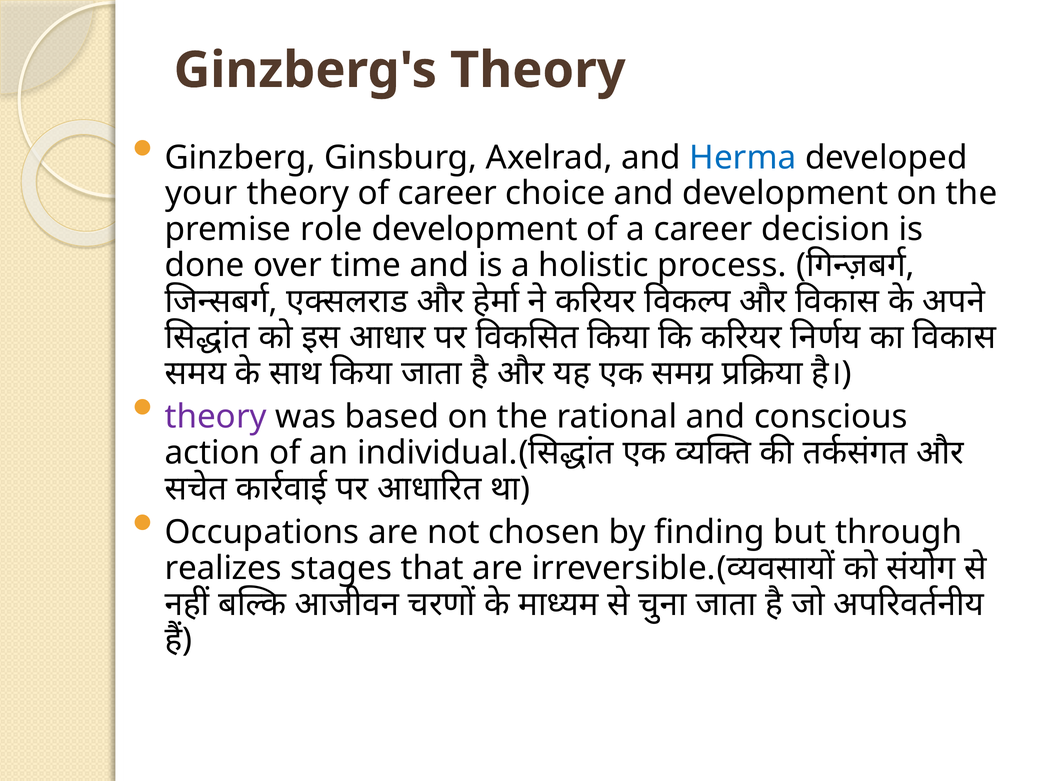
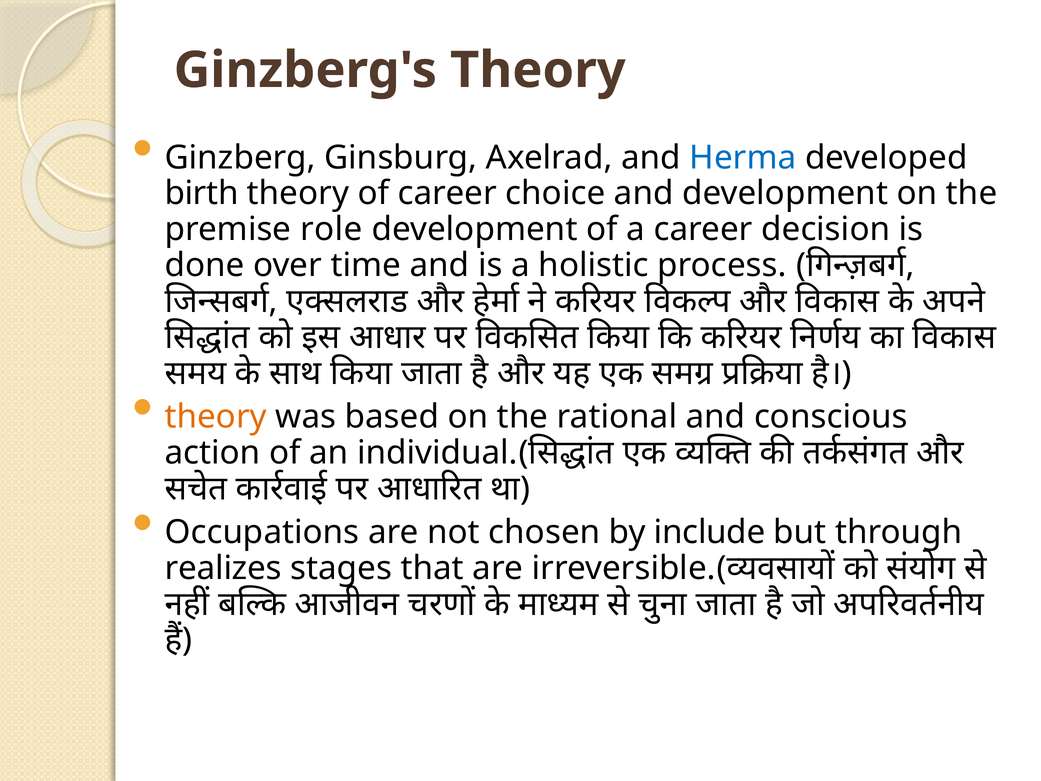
your: your -> birth
theory at (216, 417) colour: purple -> orange
finding: finding -> include
